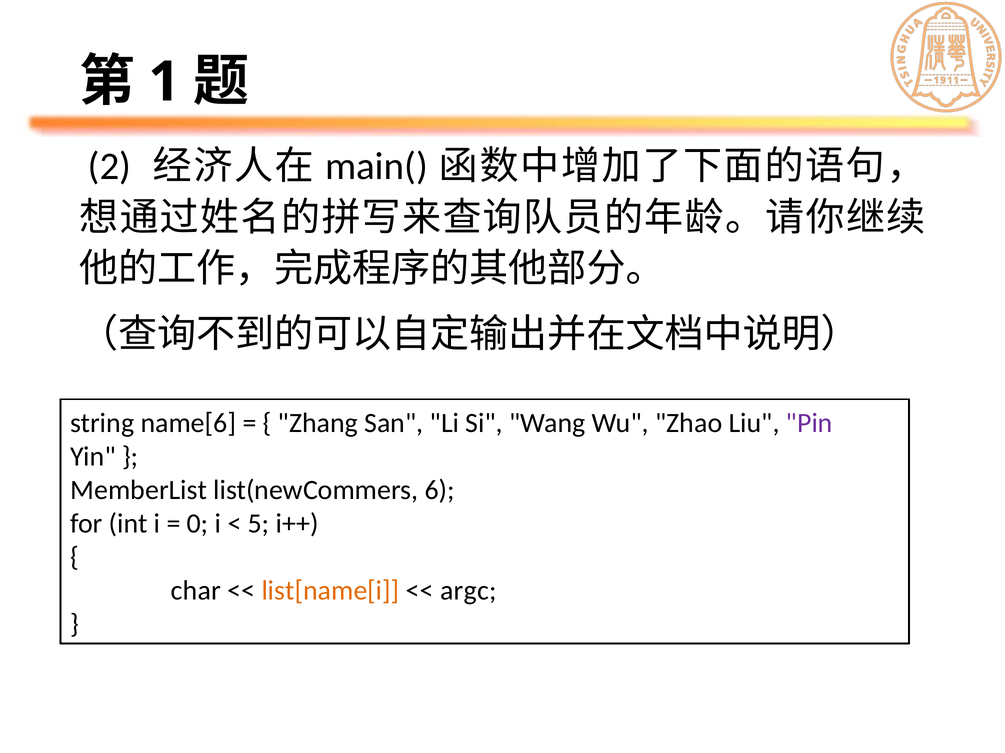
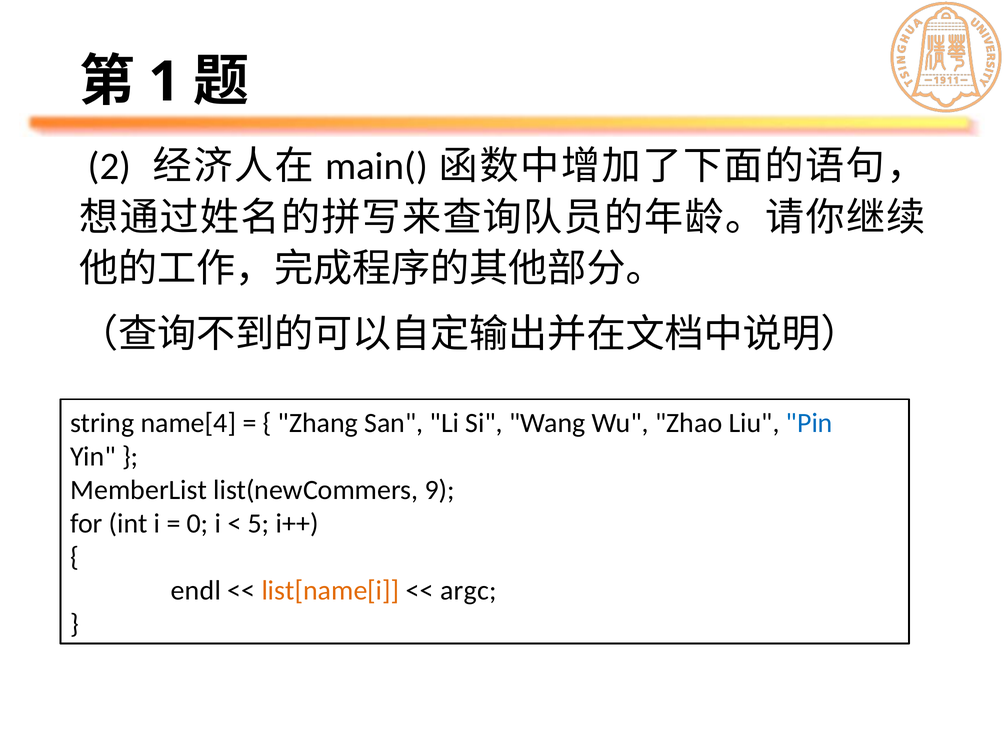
name[6: name[6 -> name[4
Pin colour: purple -> blue
6: 6 -> 9
char: char -> endl
